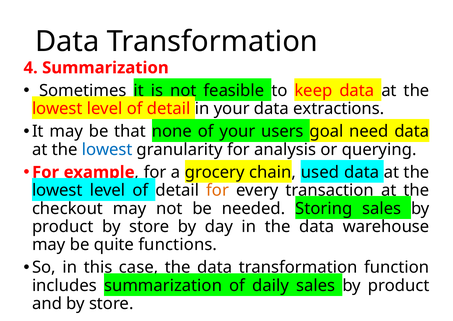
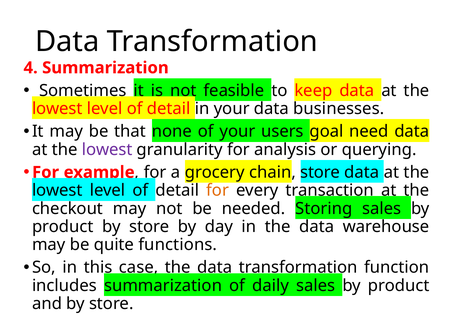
extractions: extractions -> businesses
lowest at (107, 149) colour: blue -> purple
chain used: used -> store
